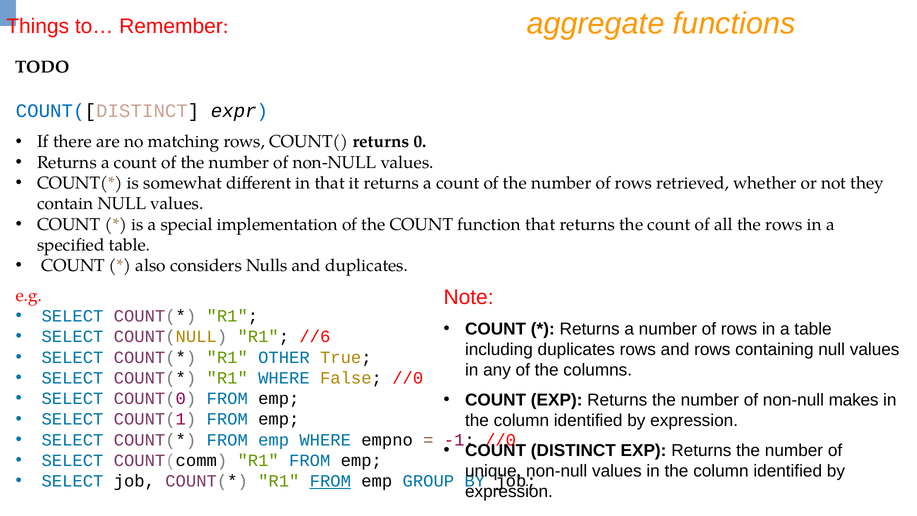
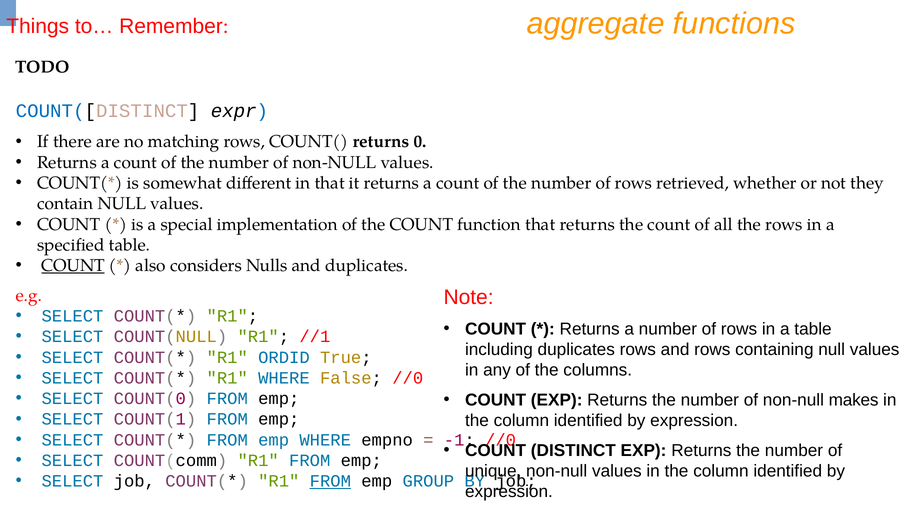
COUNT at (73, 266) underline: none -> present
//6: //6 -> //1
OTHER: OTHER -> ORDID
